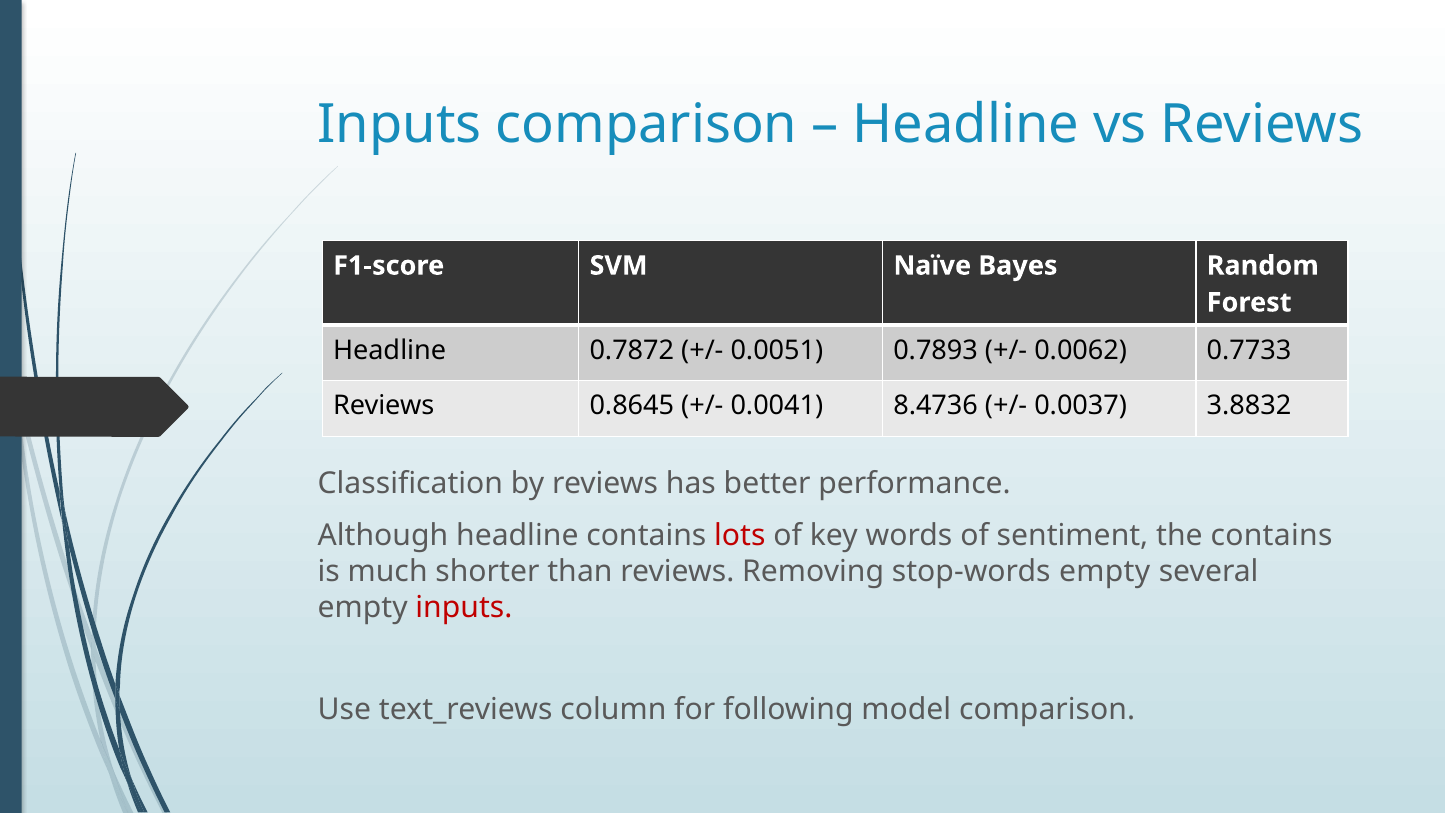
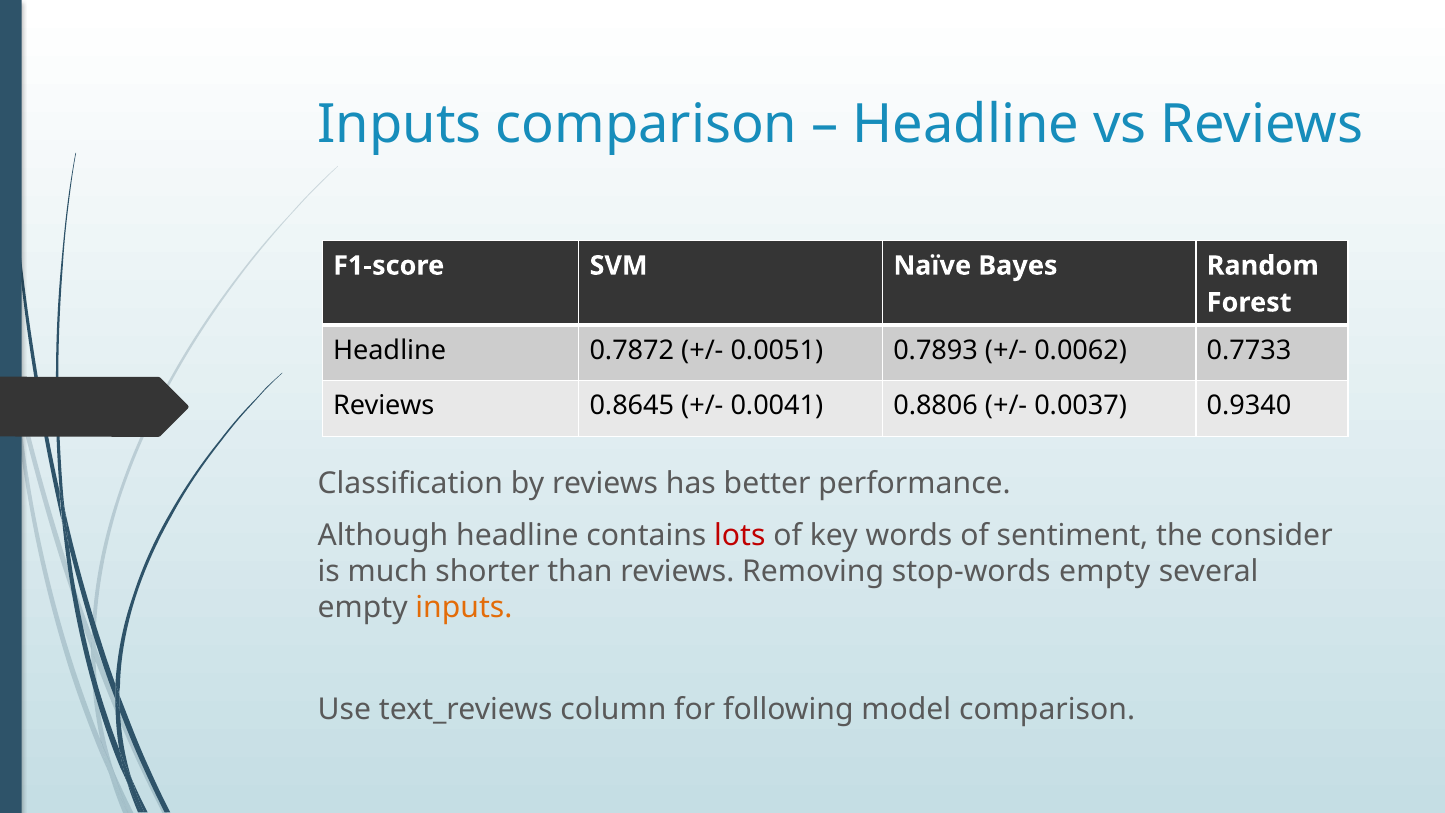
8.4736: 8.4736 -> 0.8806
3.8832: 3.8832 -> 0.9340
the contains: contains -> consider
inputs at (464, 607) colour: red -> orange
